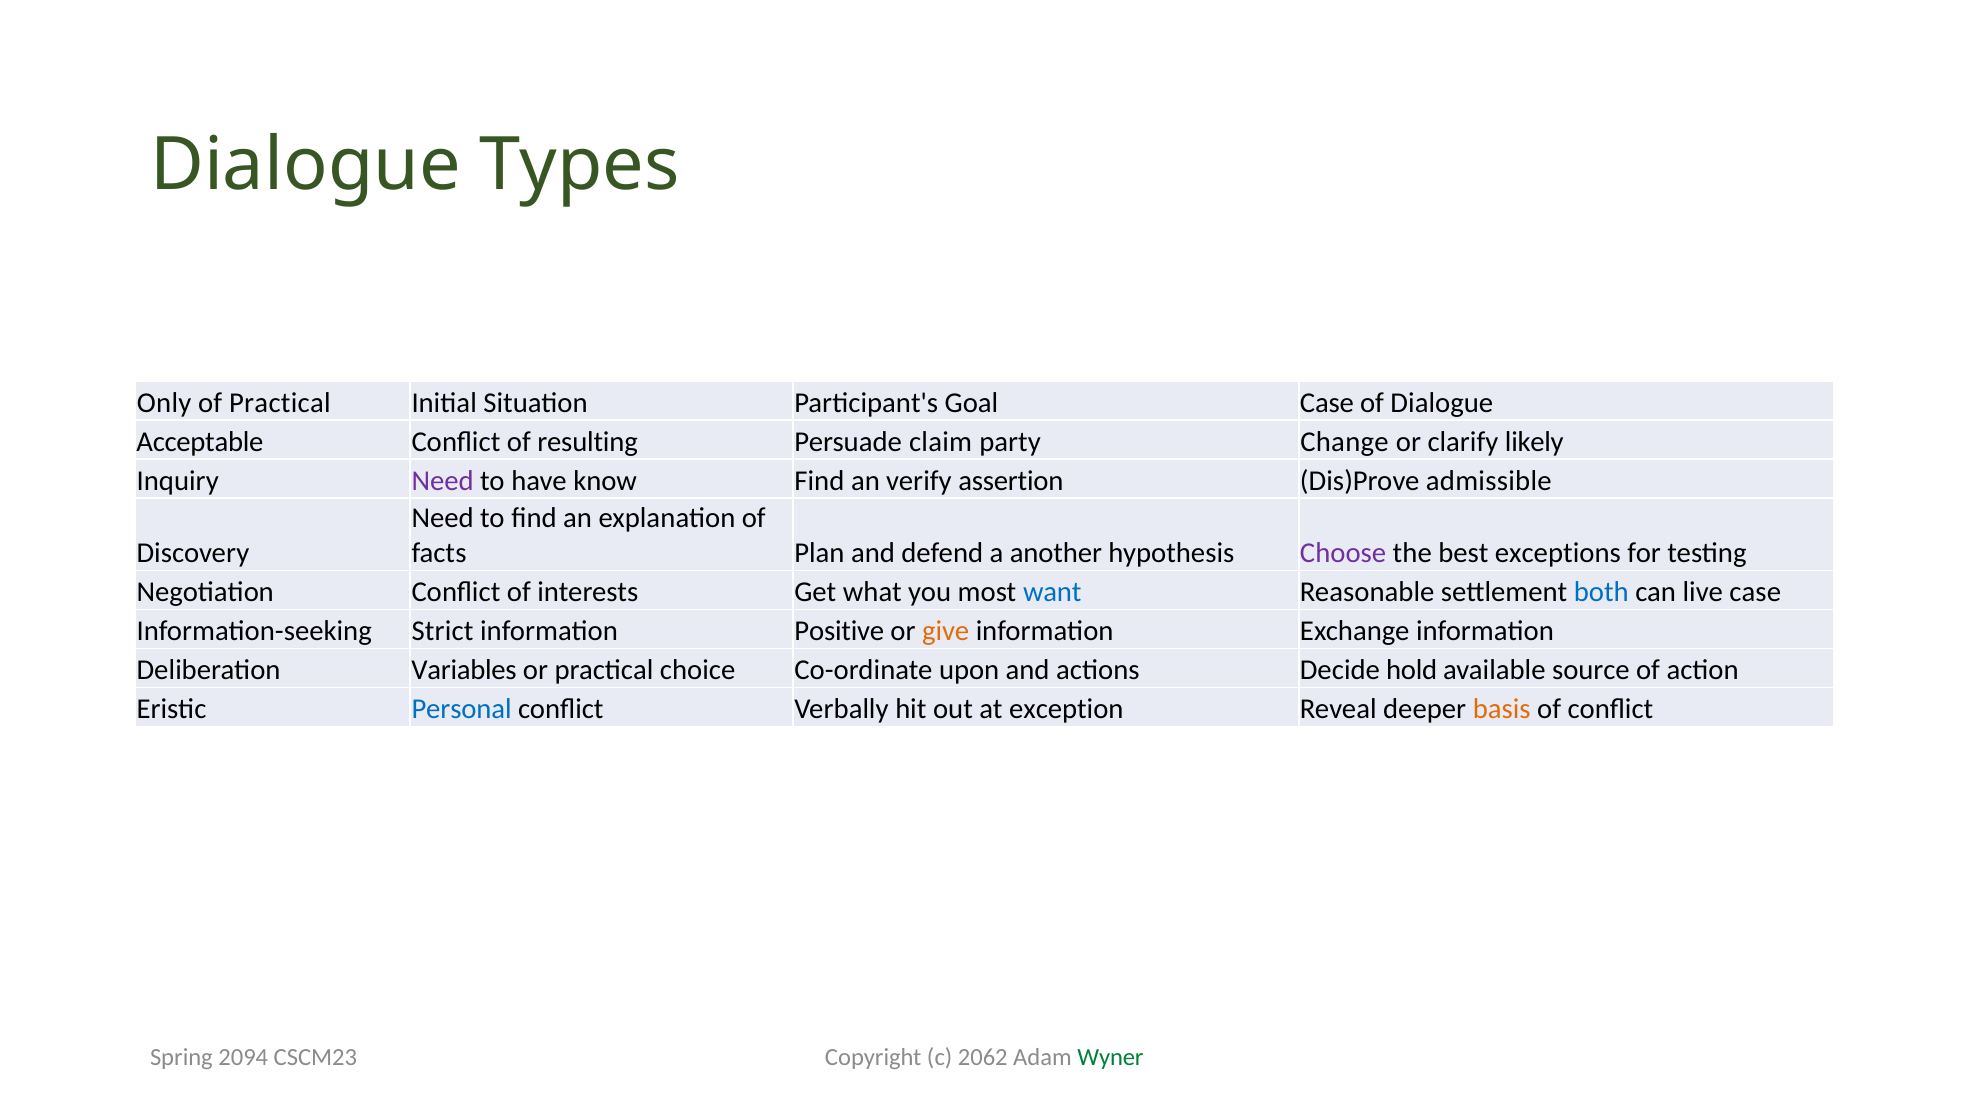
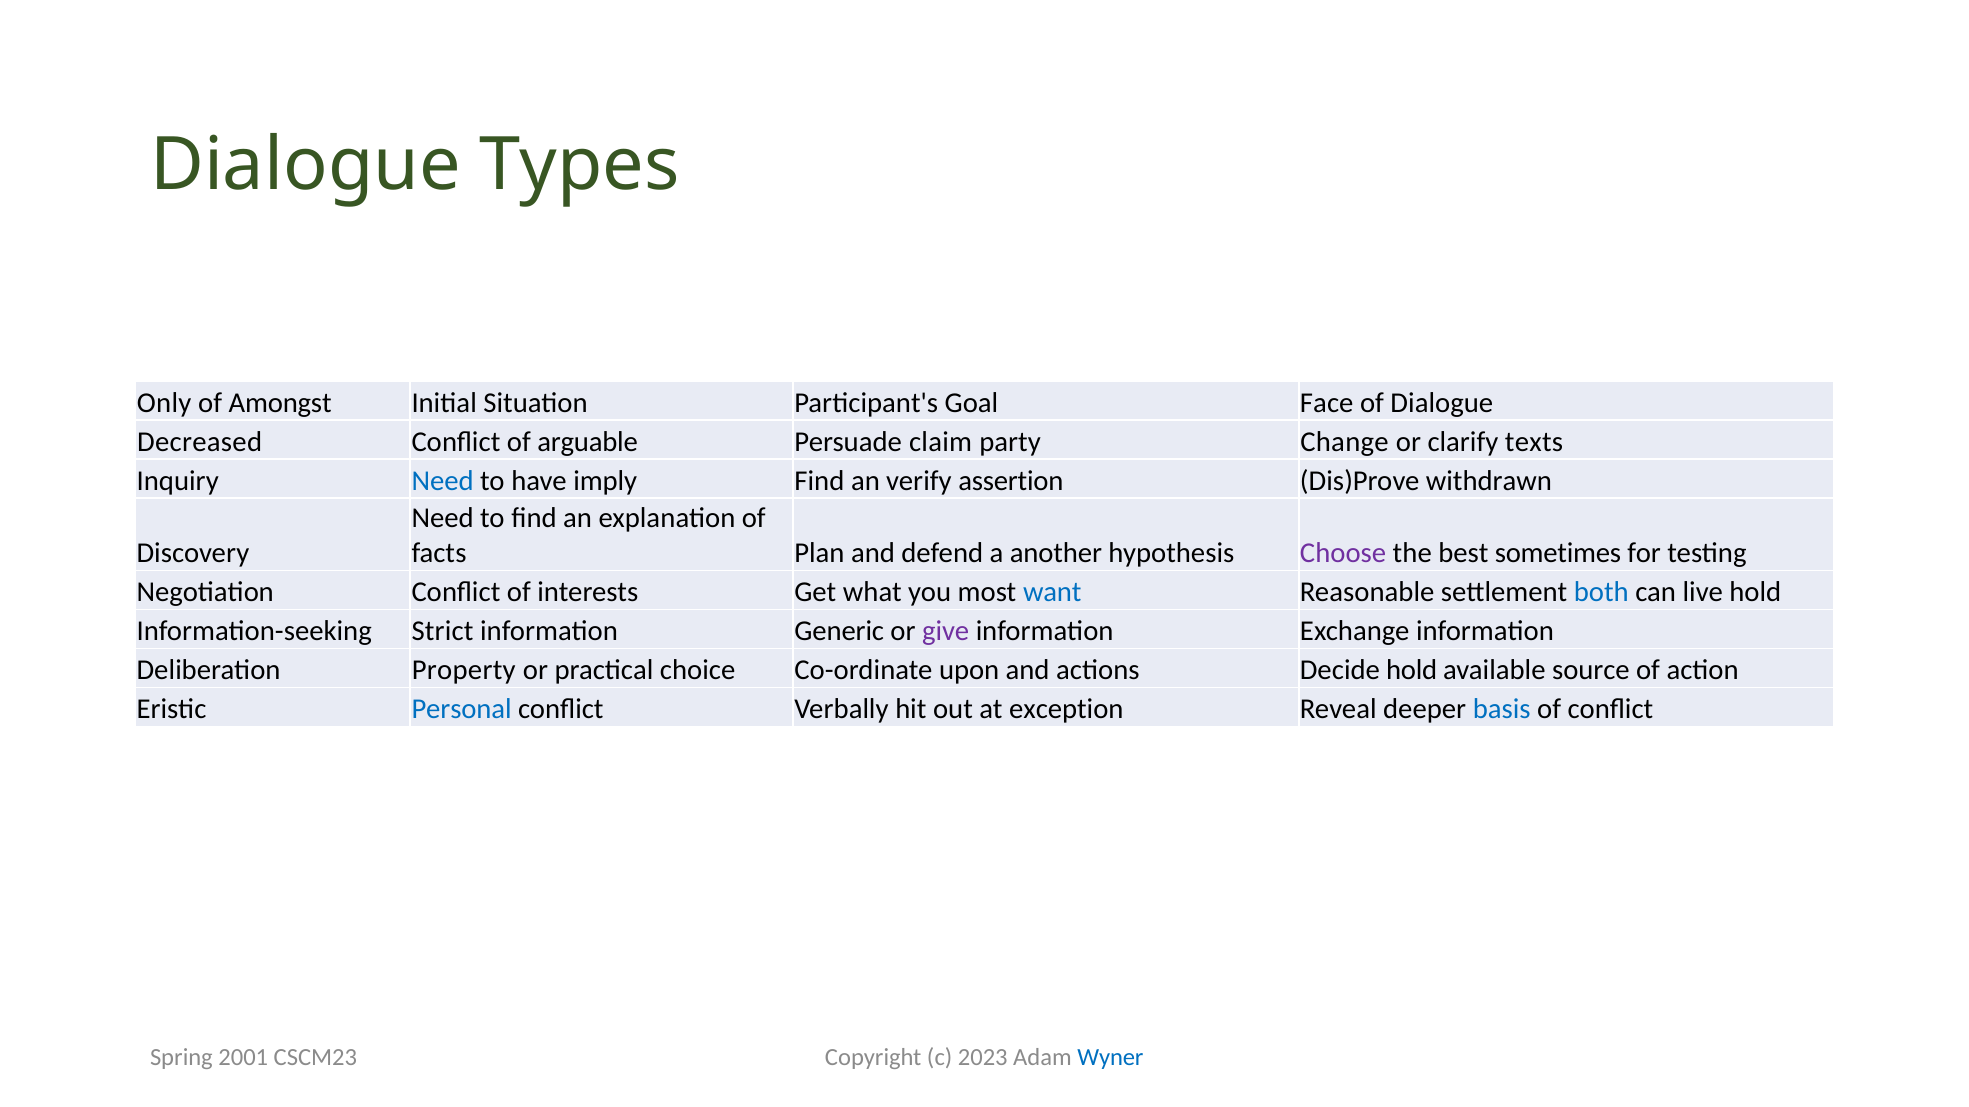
of Practical: Practical -> Amongst
Goal Case: Case -> Face
Acceptable: Acceptable -> Decreased
resulting: resulting -> arguable
likely: likely -> texts
Need at (443, 481) colour: purple -> blue
know: know -> imply
admissible: admissible -> withdrawn
exceptions: exceptions -> sometimes
live case: case -> hold
Positive: Positive -> Generic
give colour: orange -> purple
Variables: Variables -> Property
basis colour: orange -> blue
2062: 2062 -> 2023
Wyner colour: green -> blue
2094: 2094 -> 2001
